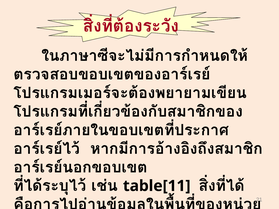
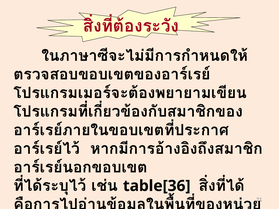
table[11: table[11 -> table[36
